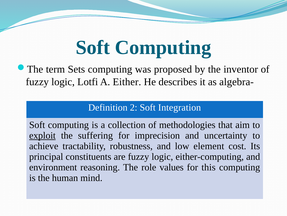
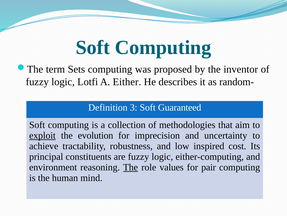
algebra-: algebra- -> random-
2: 2 -> 3
Integration: Integration -> Guaranteed
suffering: suffering -> evolution
element: element -> inspired
The at (131, 167) underline: none -> present
this: this -> pair
